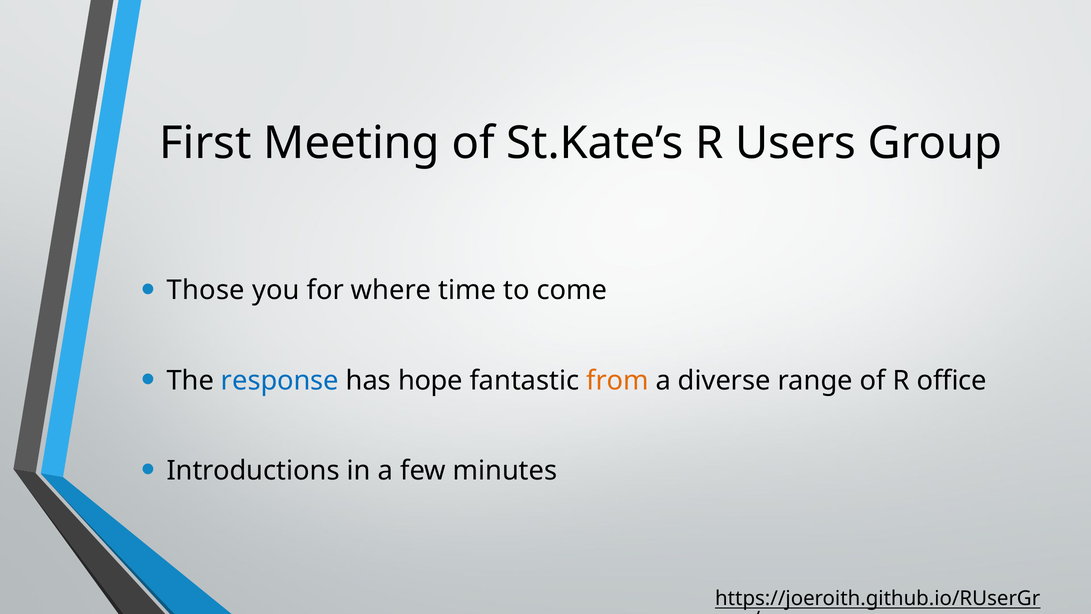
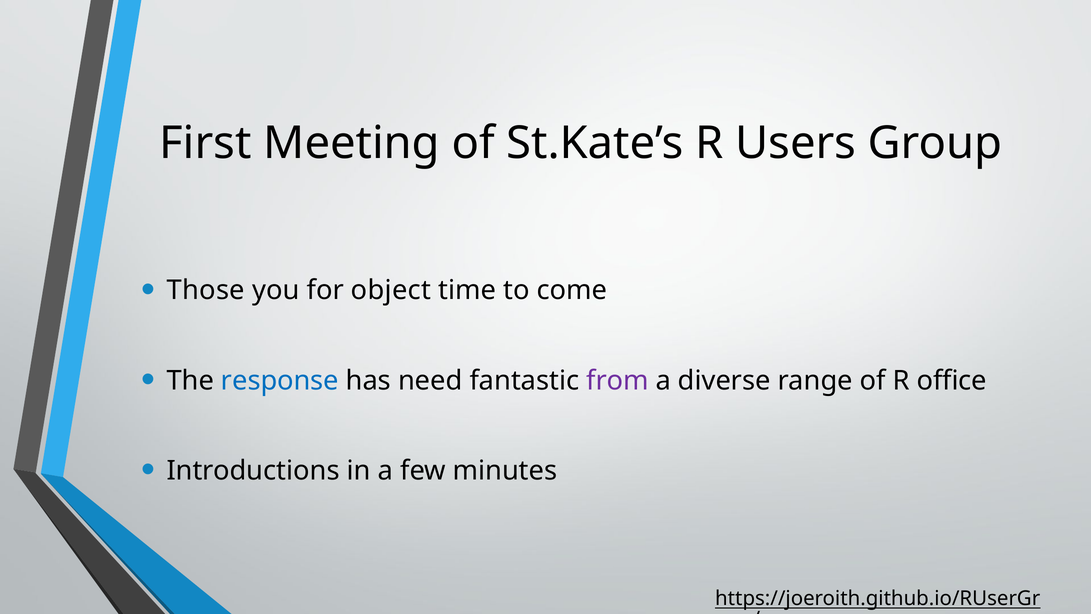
where: where -> object
hope: hope -> need
from colour: orange -> purple
